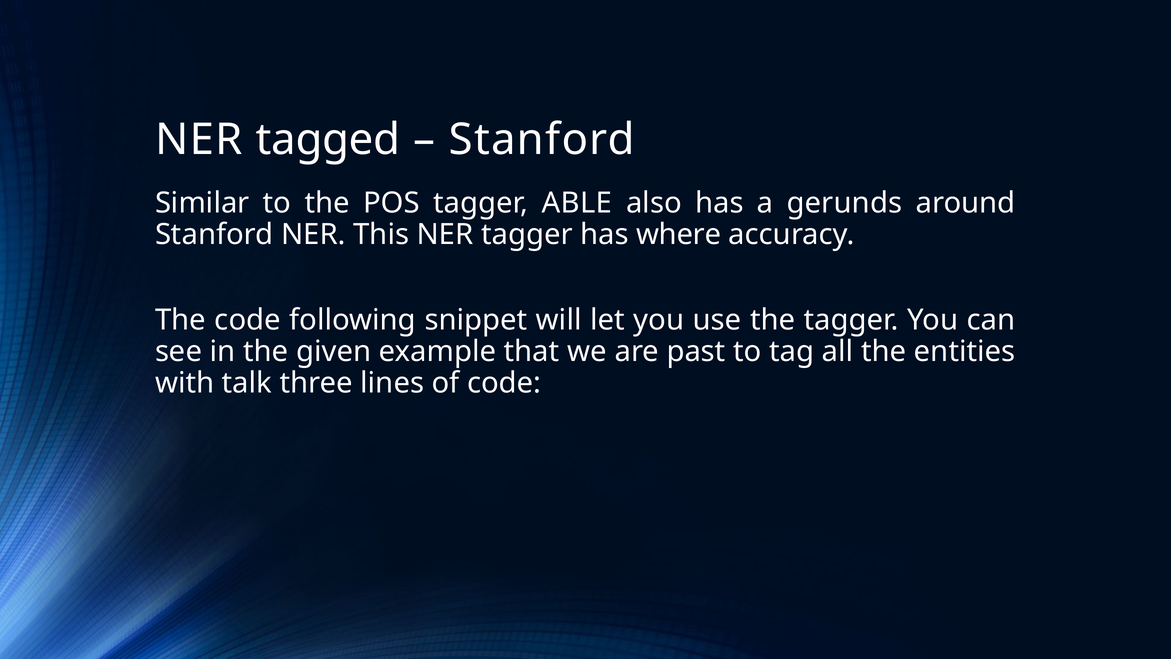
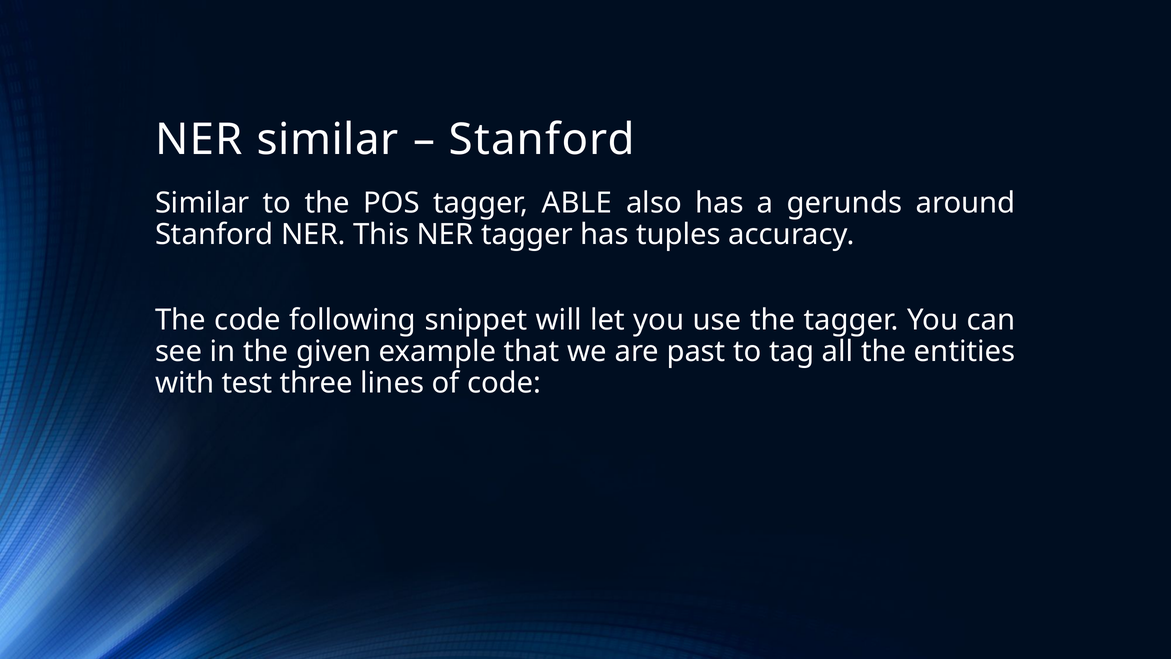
NER tagged: tagged -> similar
where: where -> tuples
talk: talk -> test
